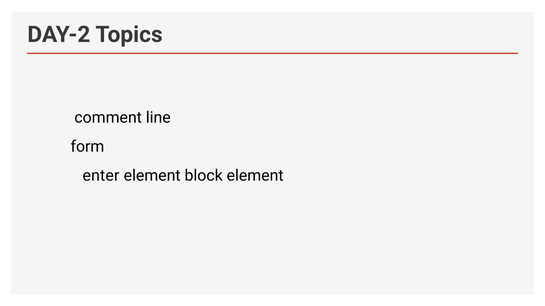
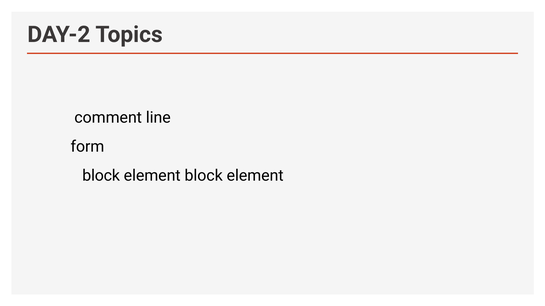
enter at (101, 176): enter -> block
